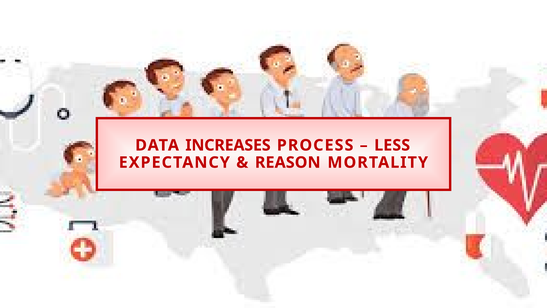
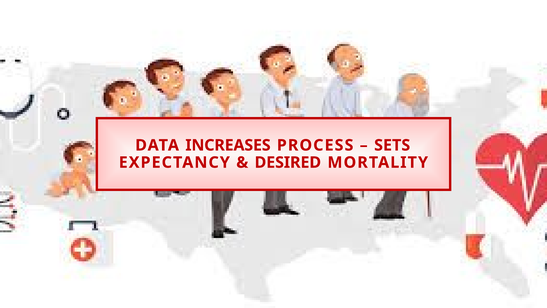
LESS: LESS -> SETS
REASON: REASON -> DESIRED
